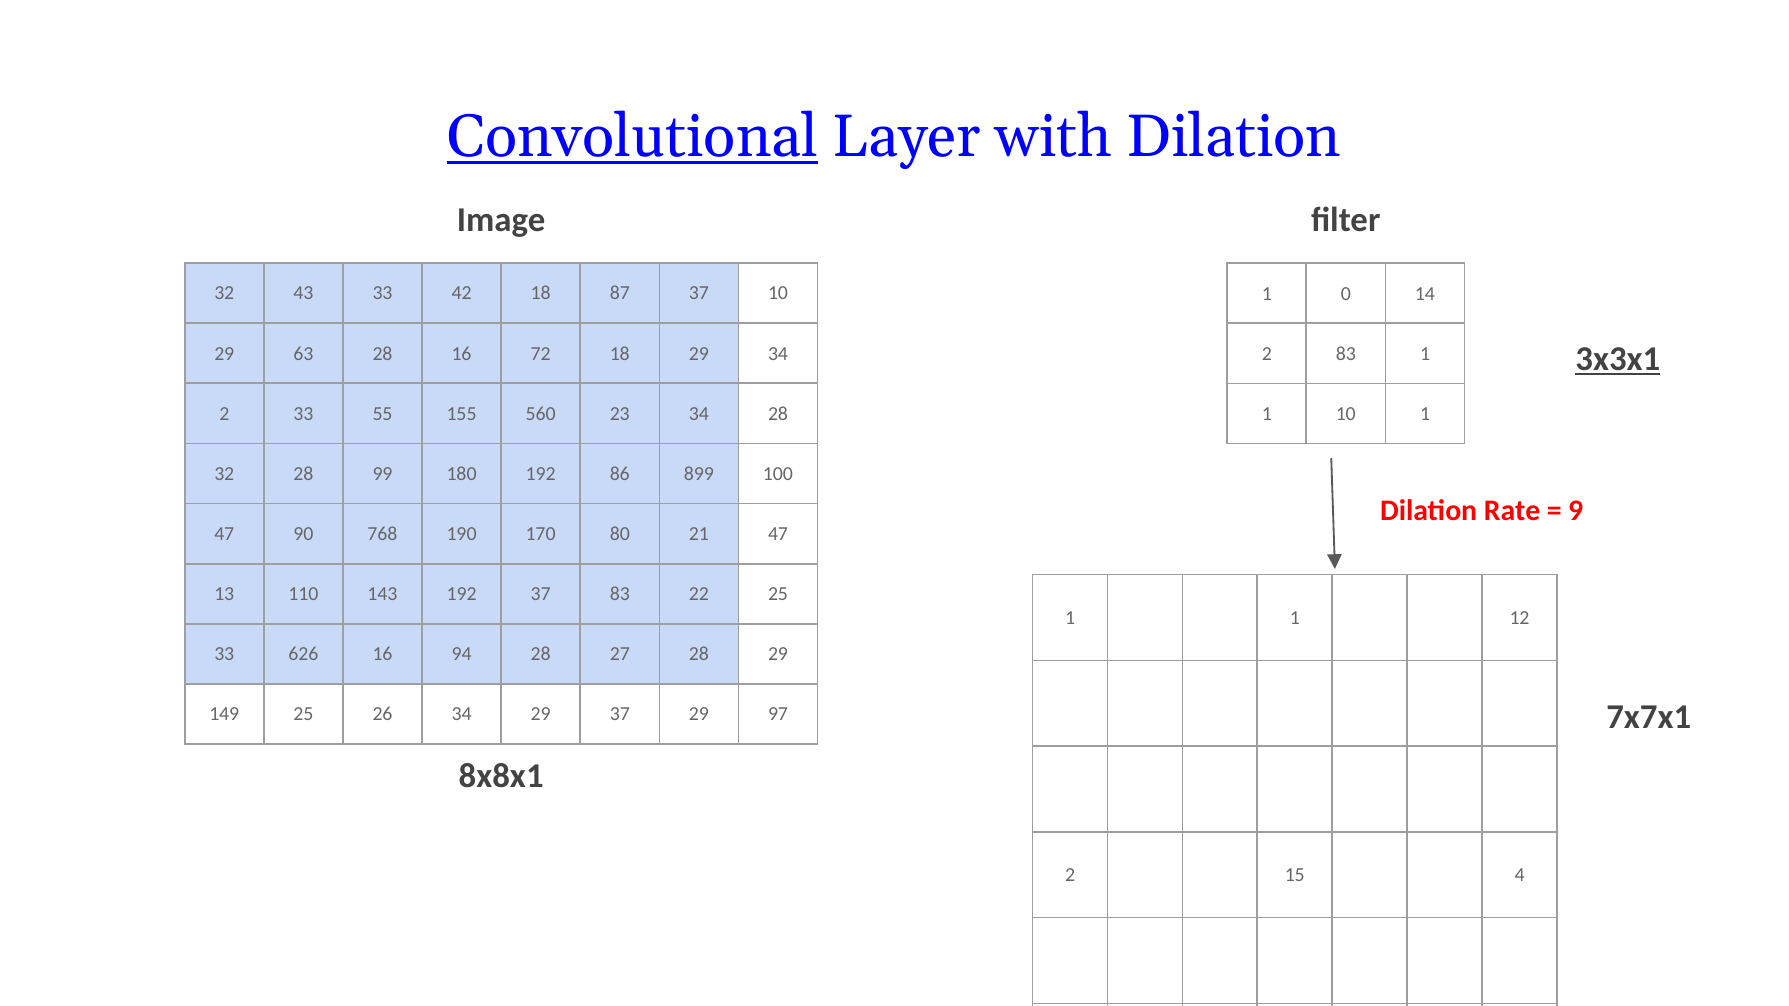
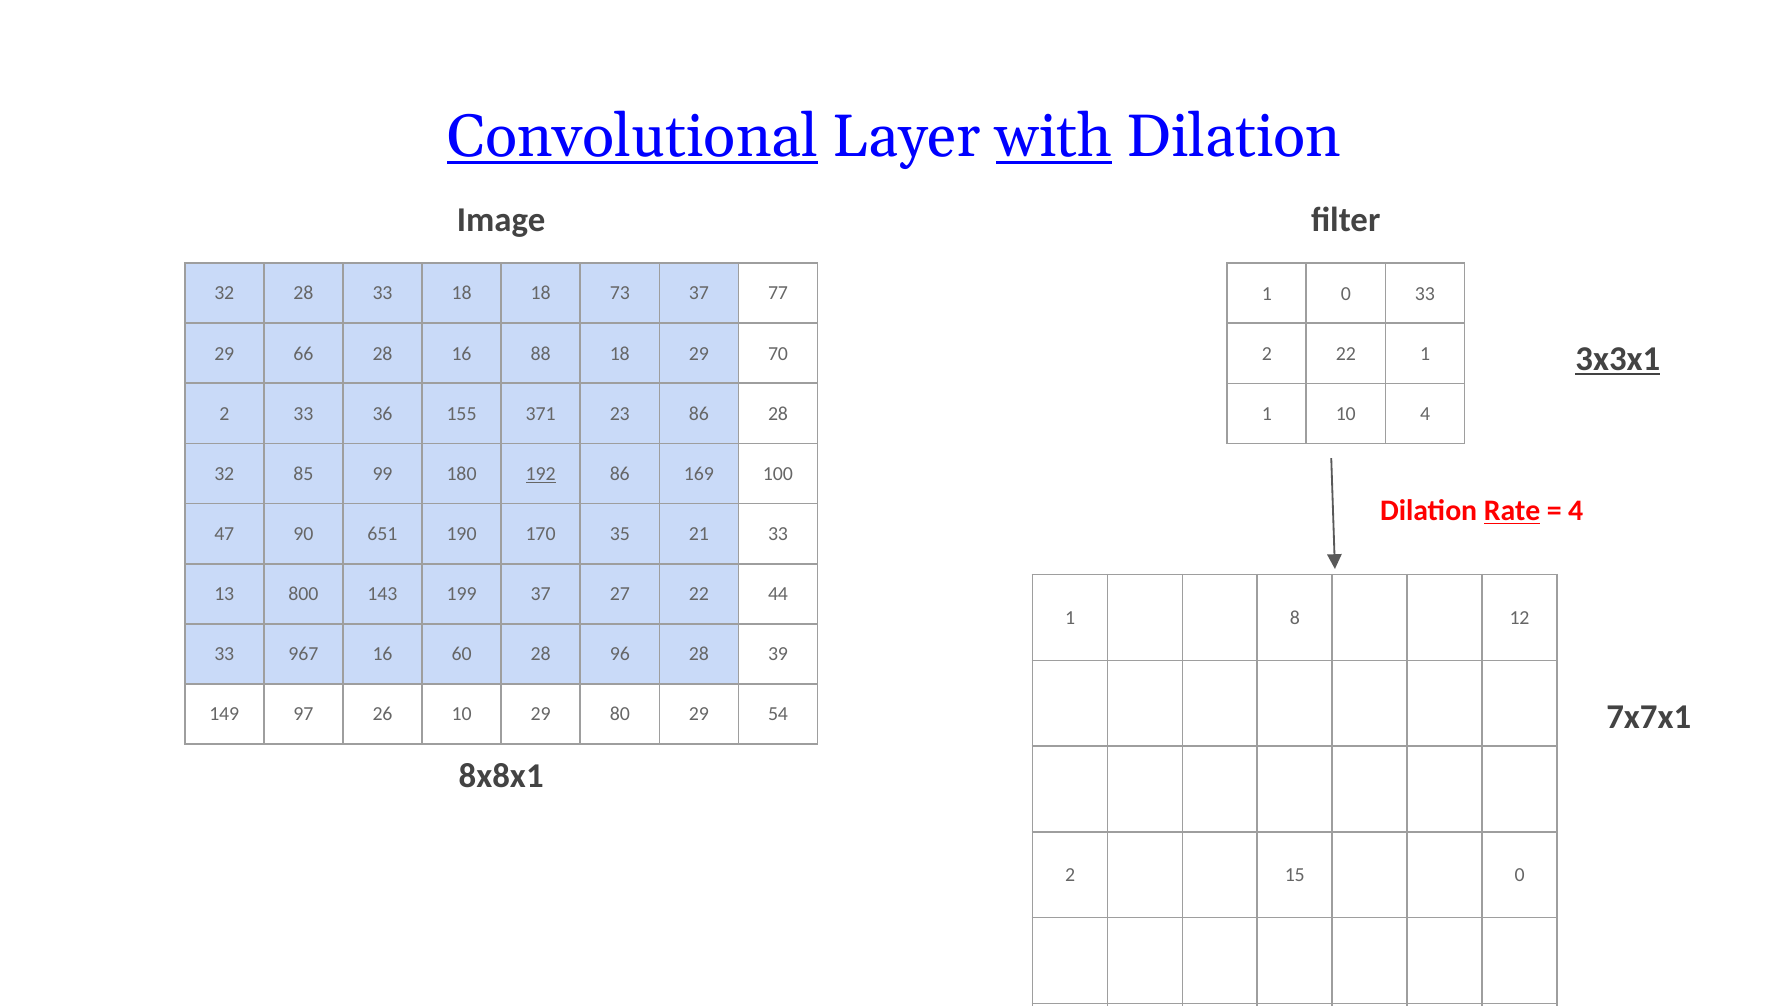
with underline: none -> present
32 43: 43 -> 28
33 42: 42 -> 18
87: 87 -> 73
37 10: 10 -> 77
0 14: 14 -> 33
63: 63 -> 66
72: 72 -> 88
29 34: 34 -> 70
2 83: 83 -> 22
55: 55 -> 36
560: 560 -> 371
23 34: 34 -> 86
10 1: 1 -> 4
32 28: 28 -> 85
192 at (541, 474) underline: none -> present
899: 899 -> 169
Rate underline: none -> present
9 at (1576, 511): 9 -> 4
768: 768 -> 651
80: 80 -> 35
21 47: 47 -> 33
110: 110 -> 800
143 192: 192 -> 199
37 83: 83 -> 27
22 25: 25 -> 44
1 at (1295, 618): 1 -> 8
626: 626 -> 967
94: 94 -> 60
27: 27 -> 96
28 29: 29 -> 39
149 25: 25 -> 97
26 34: 34 -> 10
29 37: 37 -> 80
97: 97 -> 54
15 4: 4 -> 0
